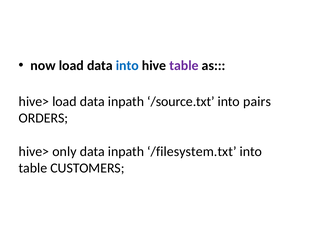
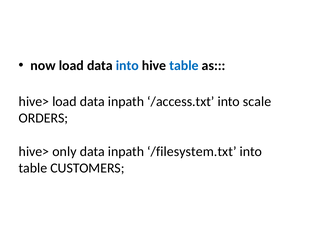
table at (184, 65) colour: purple -> blue
/source.txt: /source.txt -> /access.txt
pairs: pairs -> scale
